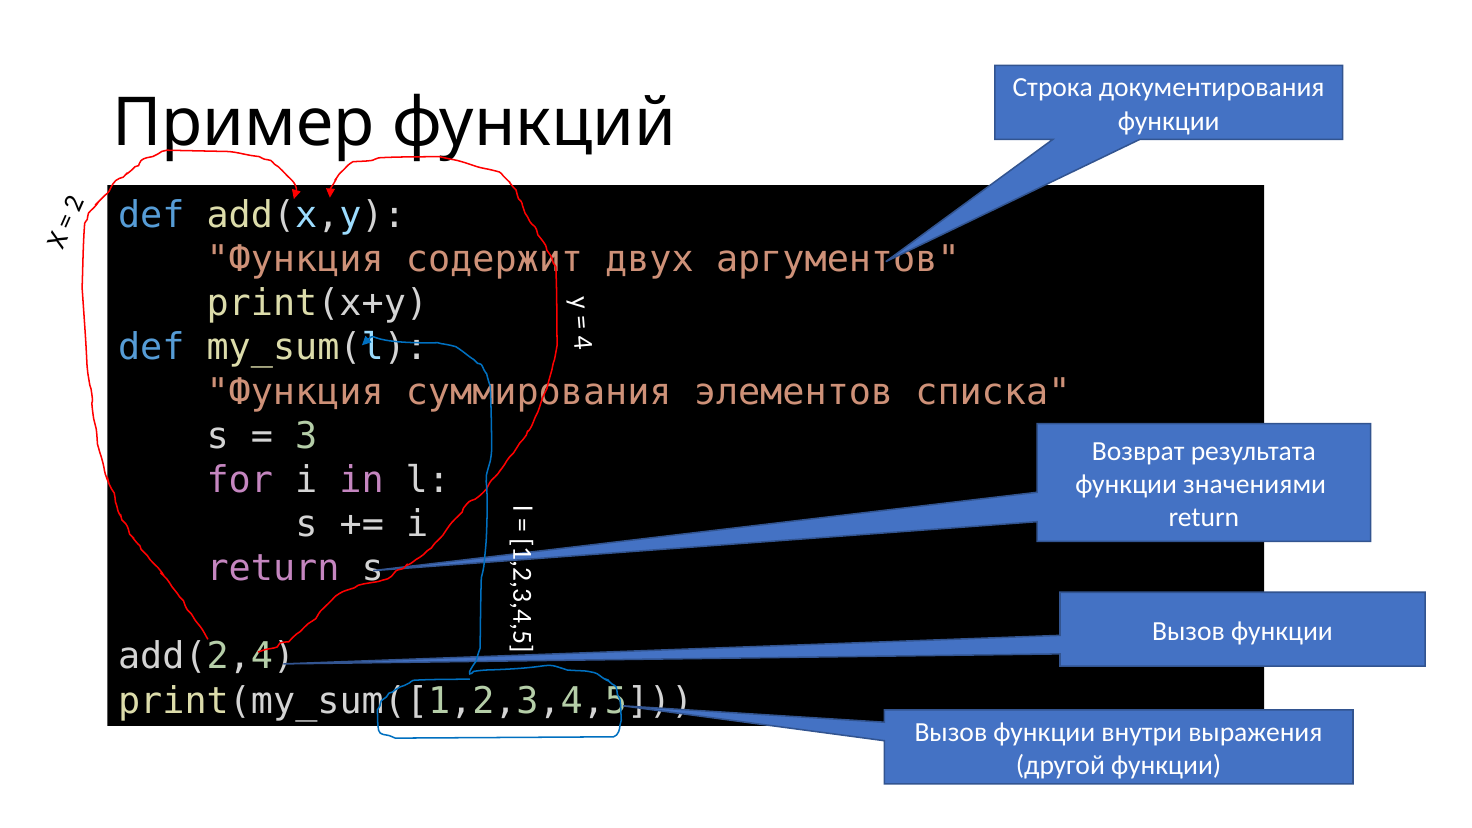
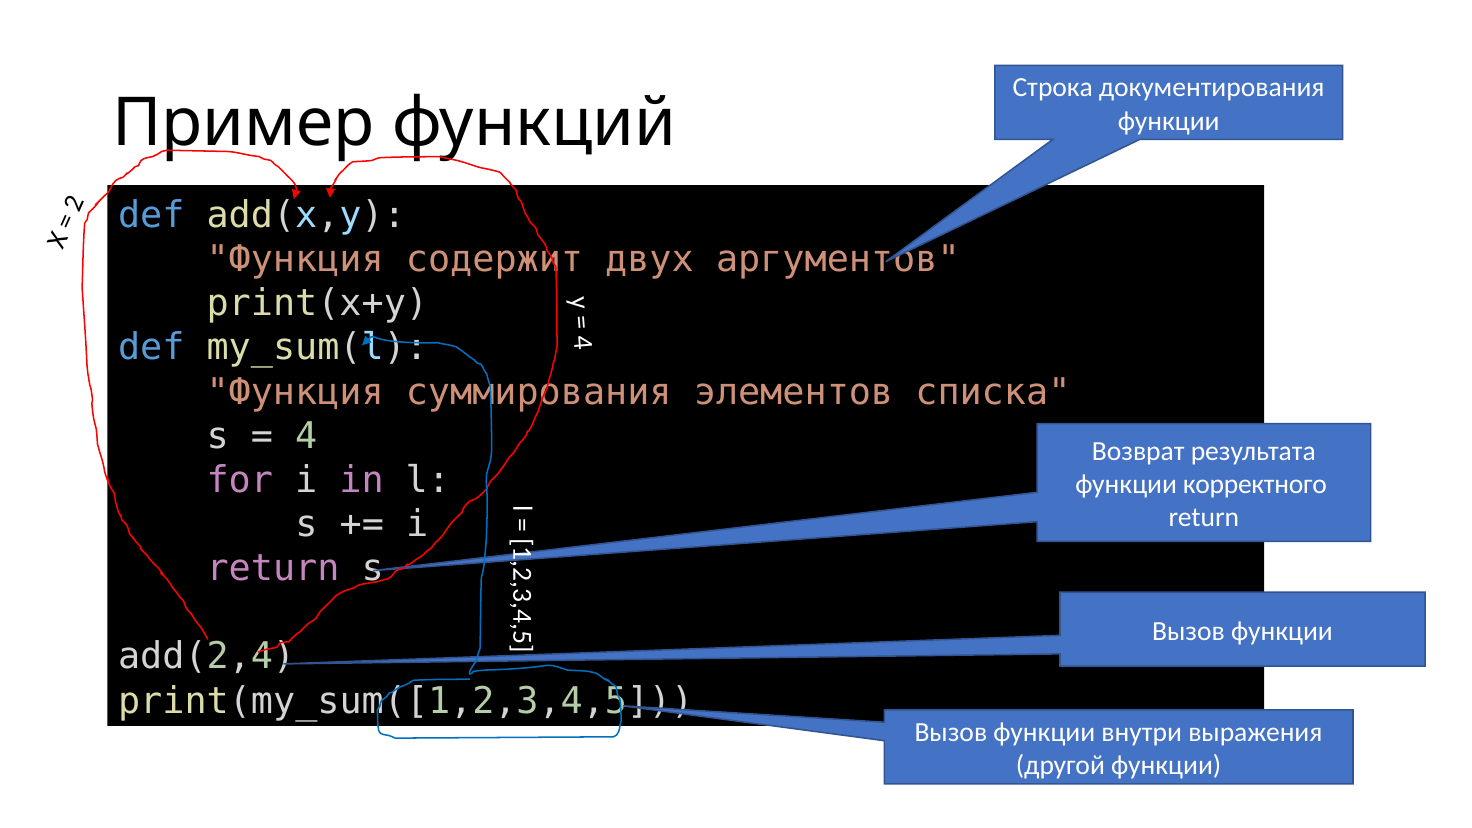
3 at (306, 436): 3 -> 4
значениями: значениями -> корректного
